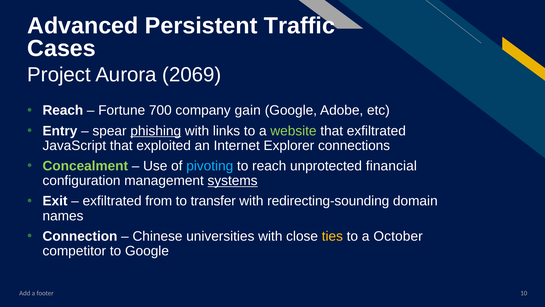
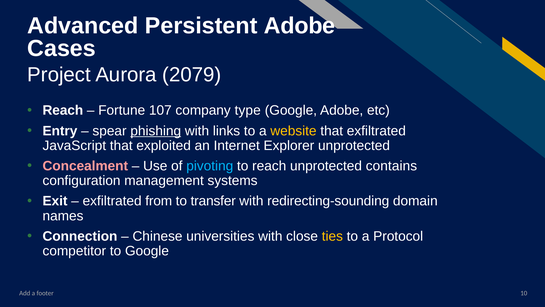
Persistent Traffic: Traffic -> Adobe
2069: 2069 -> 2079
700: 700 -> 107
gain: gain -> type
website colour: light green -> yellow
Explorer connections: connections -> unprotected
Concealment colour: light green -> pink
financial: financial -> contains
systems underline: present -> none
October: October -> Protocol
